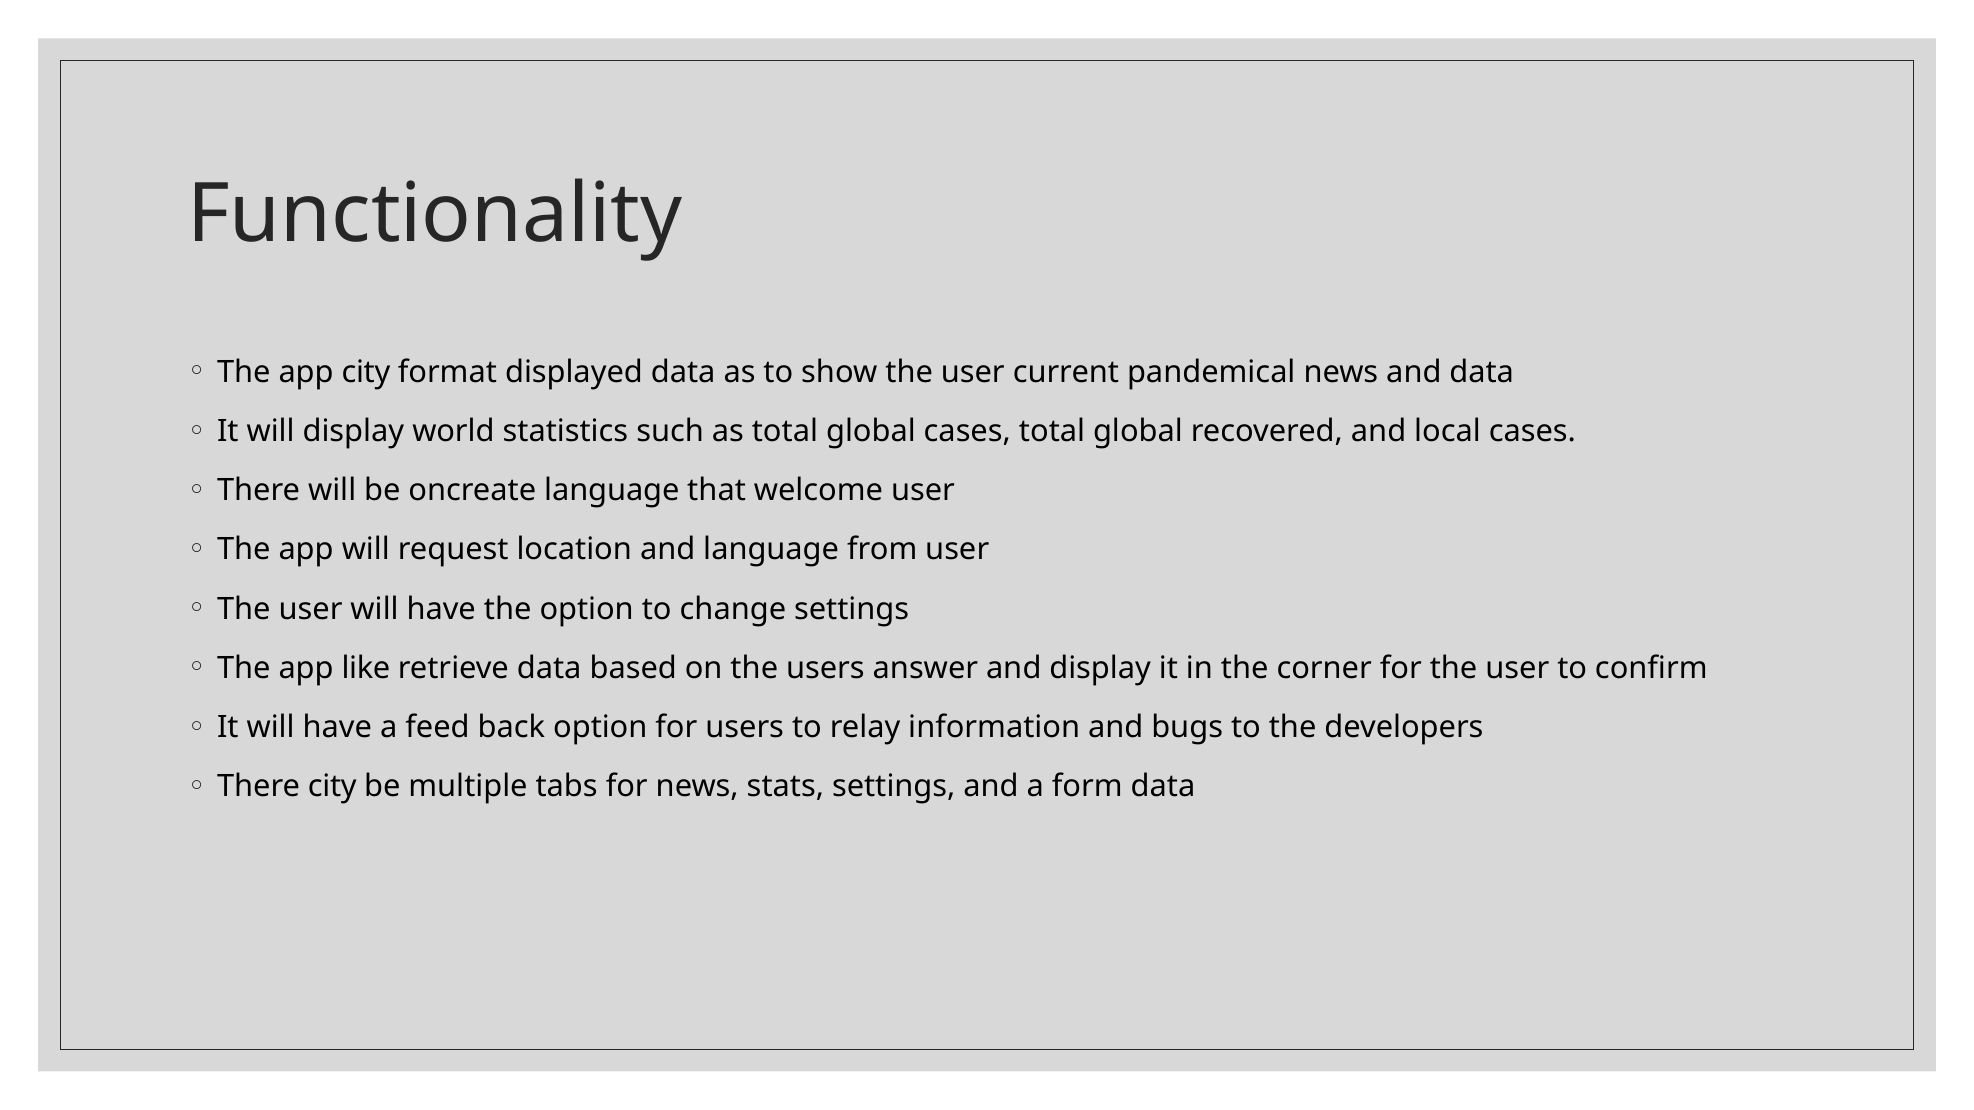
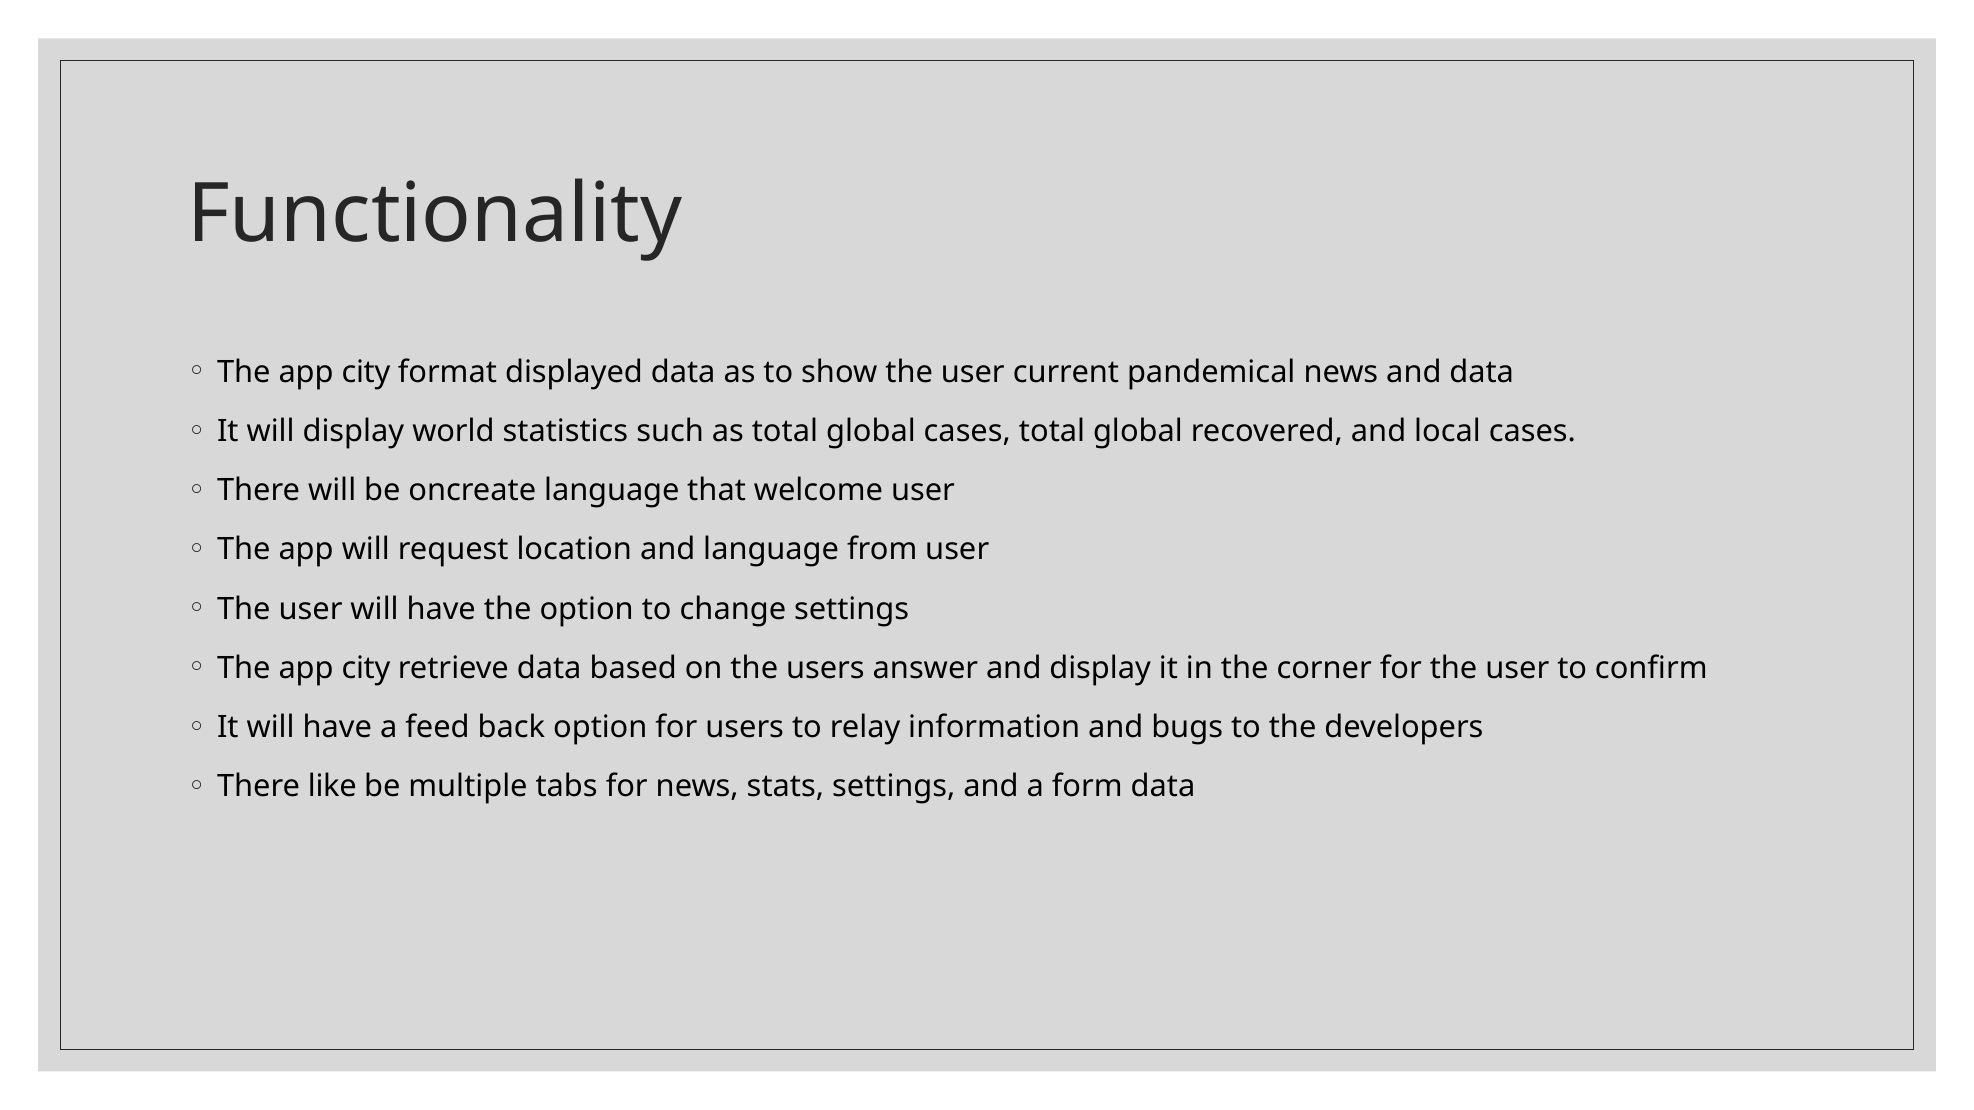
like at (366, 668): like -> city
There city: city -> like
